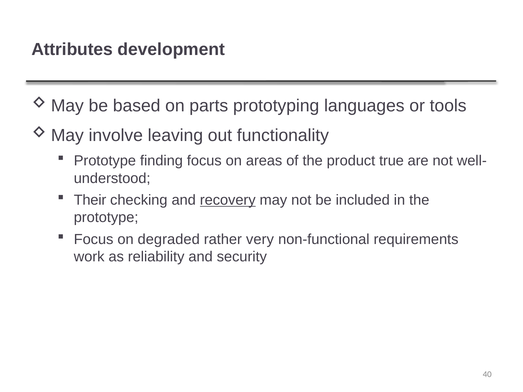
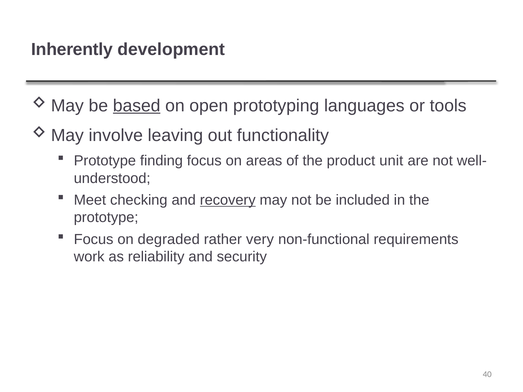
Attributes: Attributes -> Inherently
based underline: none -> present
parts: parts -> open
true: true -> unit
Their: Their -> Meet
